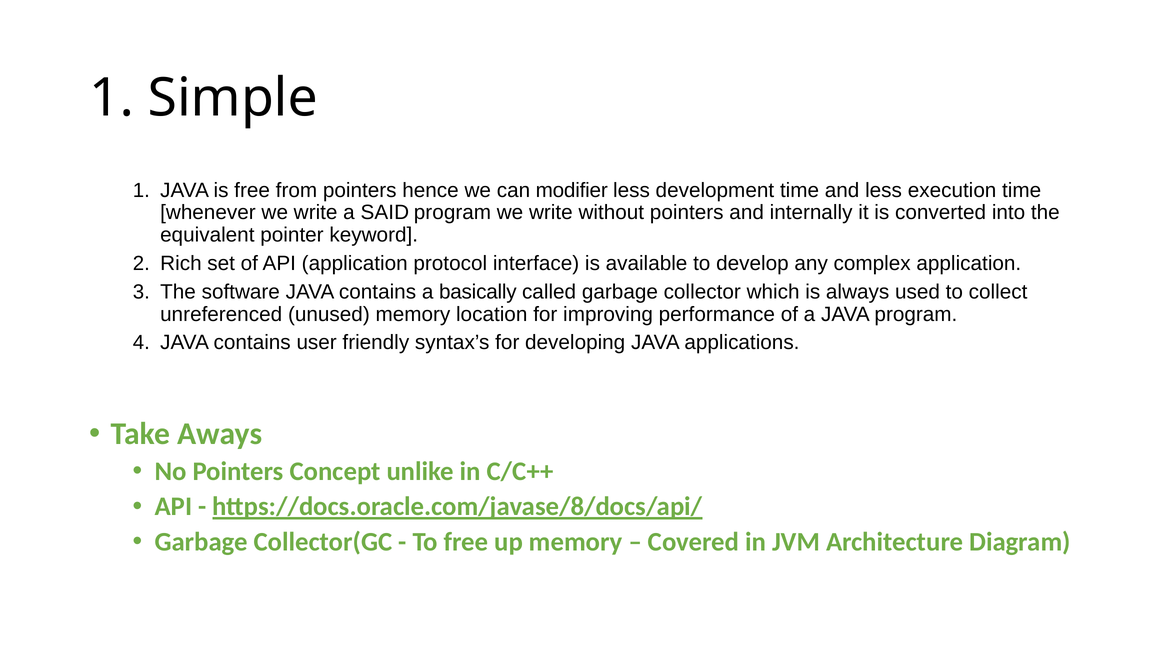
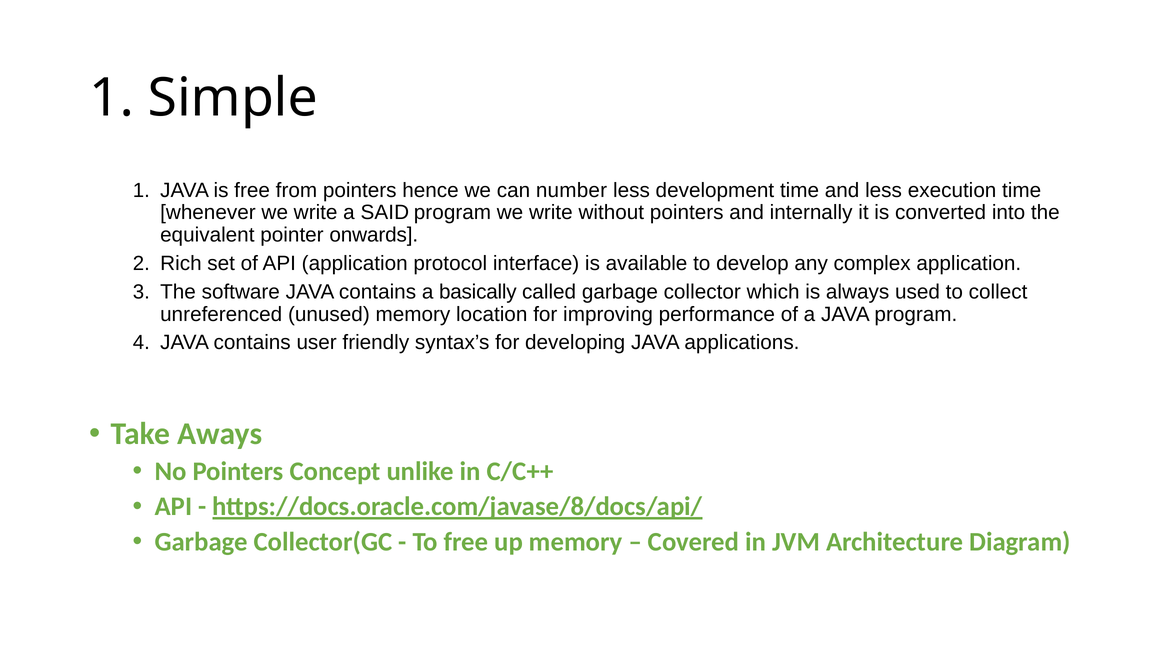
modifier: modifier -> number
keyword: keyword -> onwards
